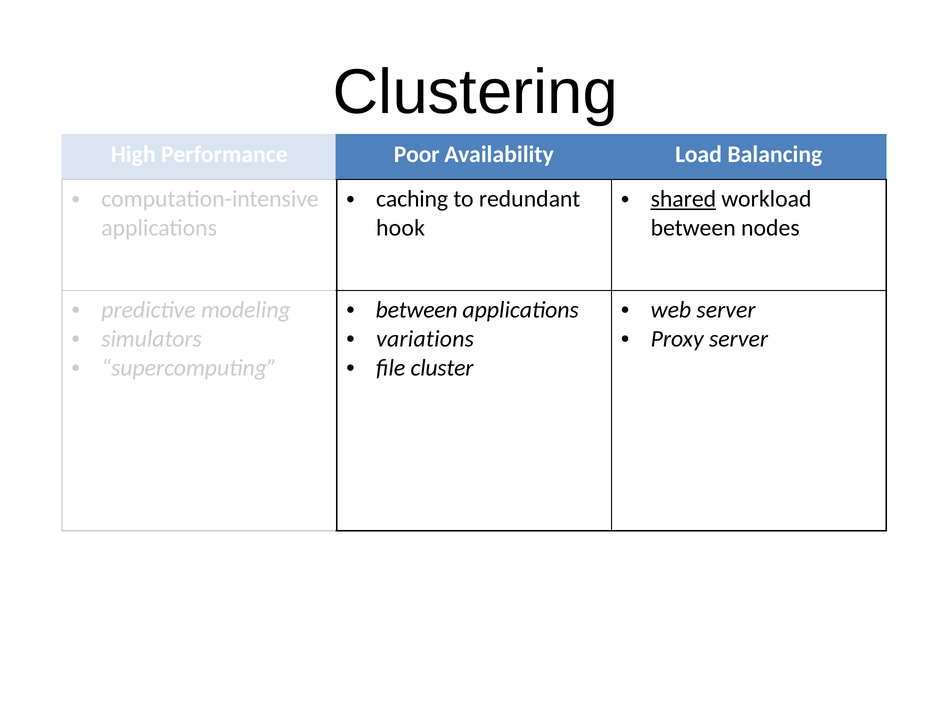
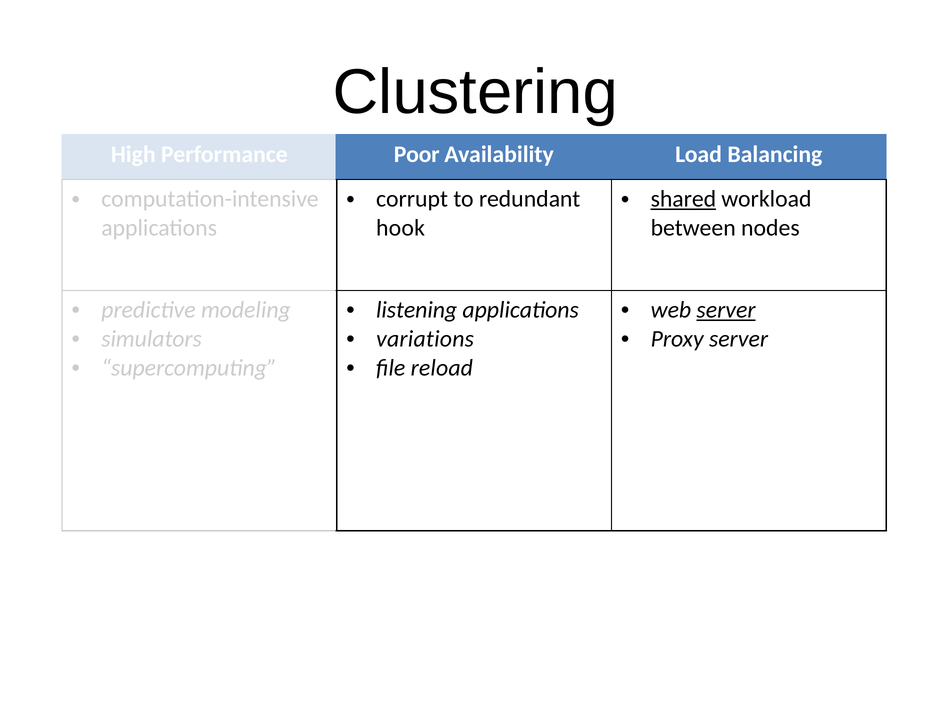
caching: caching -> corrupt
between at (417, 310): between -> listening
server at (726, 310) underline: none -> present
cluster: cluster -> reload
